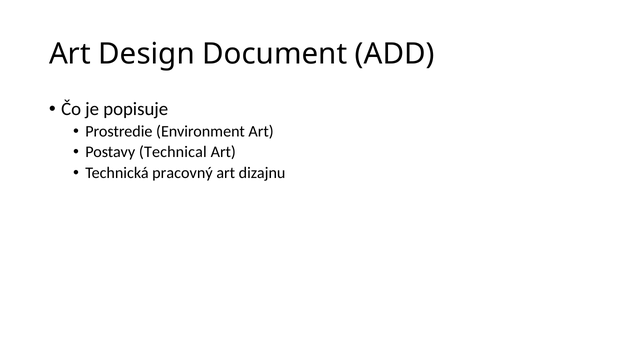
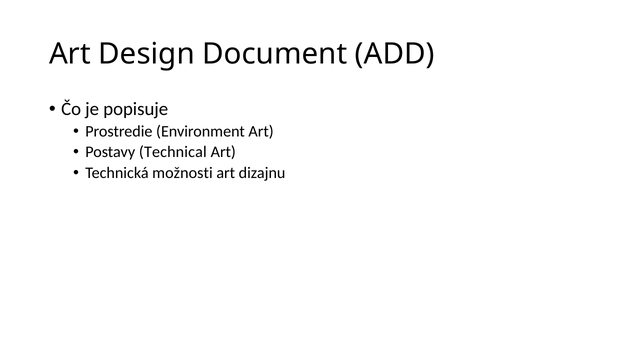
pracovný: pracovný -> možnosti
